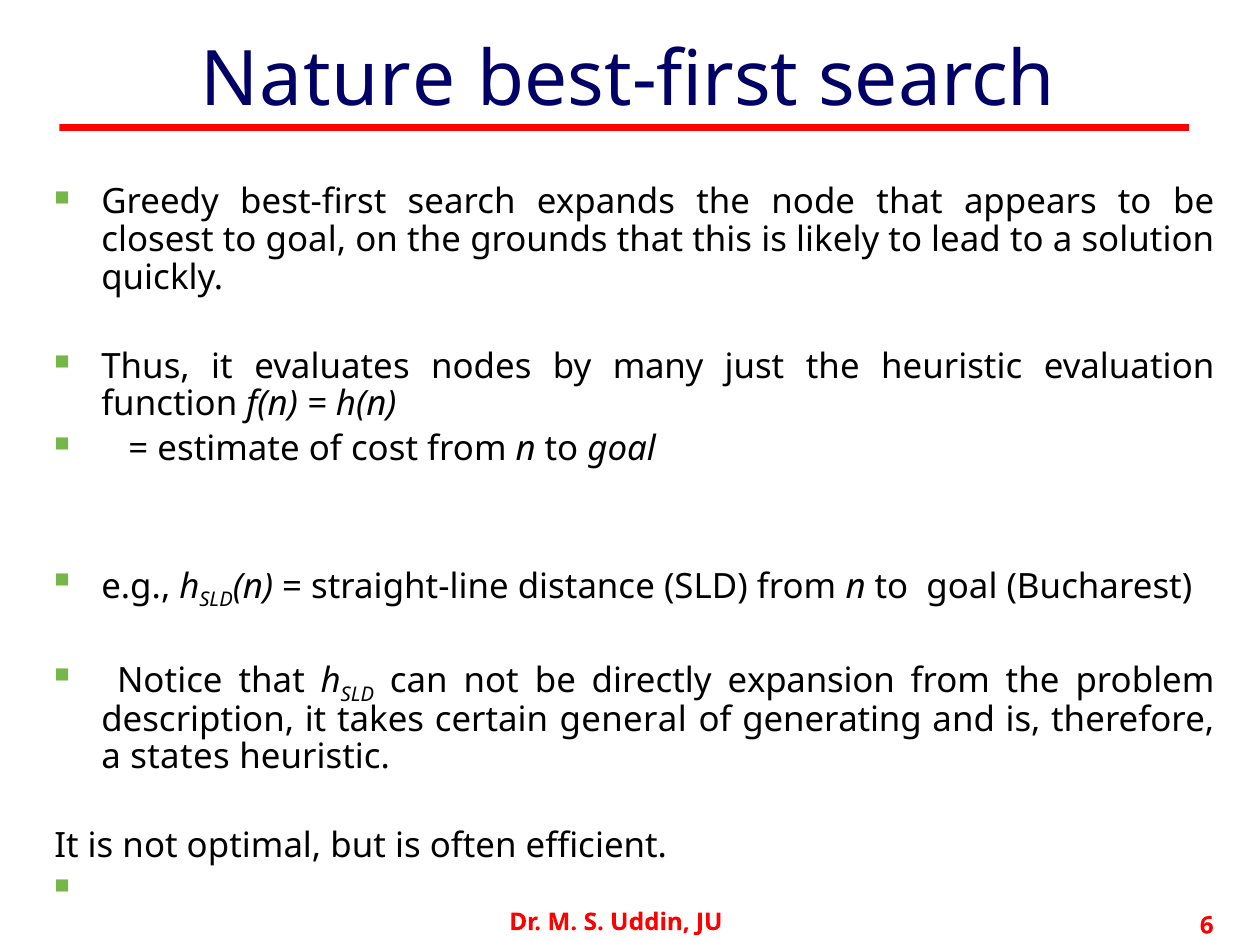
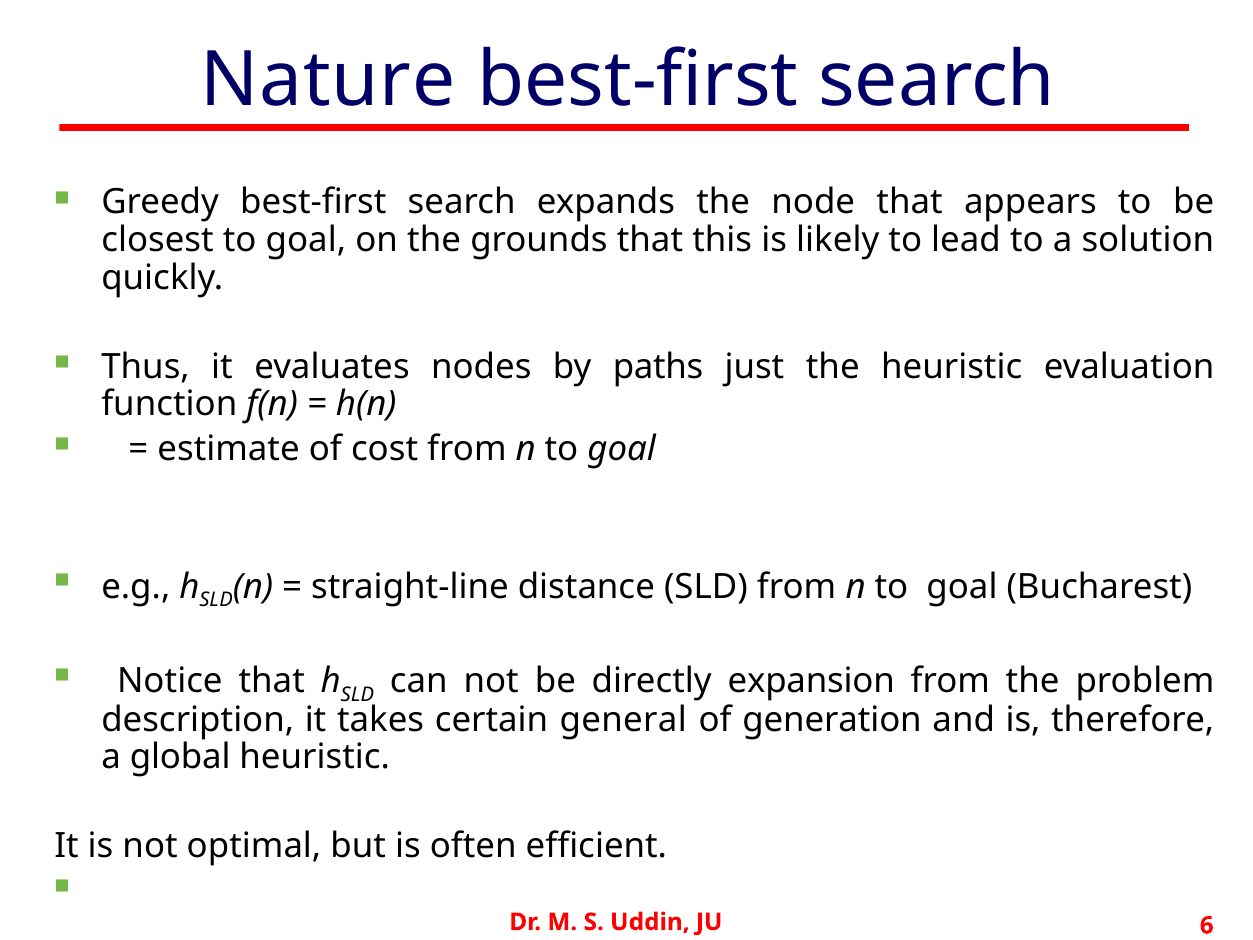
many: many -> paths
generating: generating -> generation
states: states -> global
